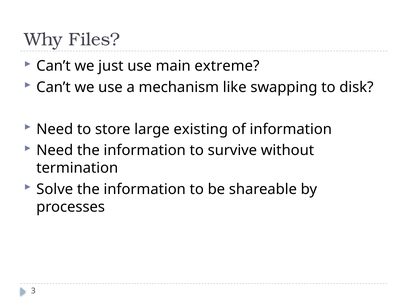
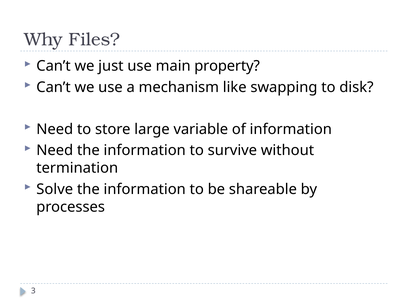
extreme: extreme -> property
existing: existing -> variable
